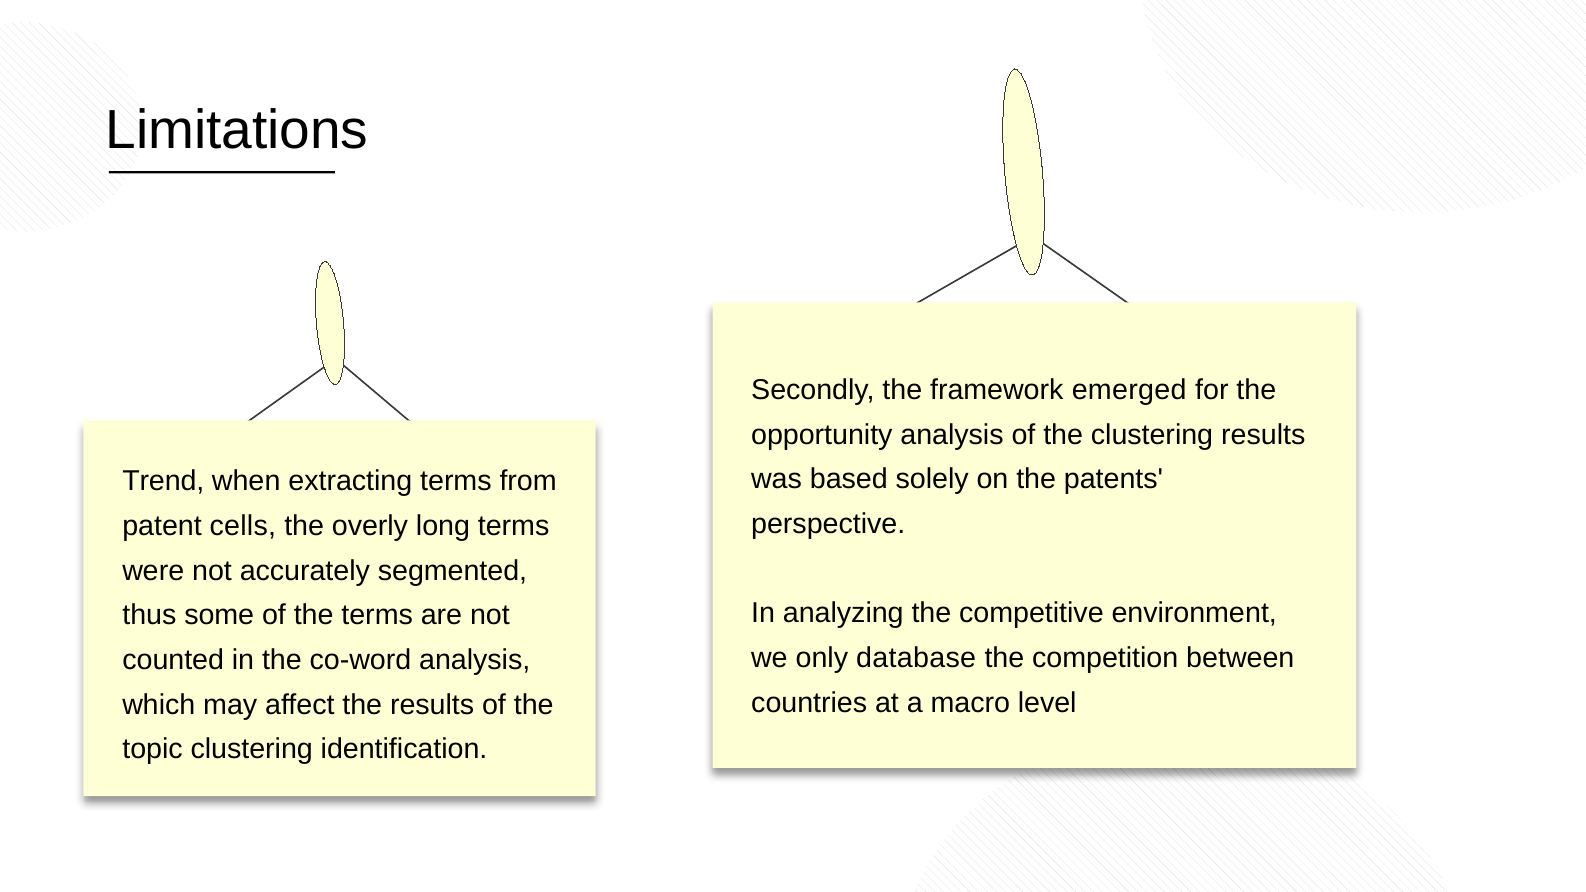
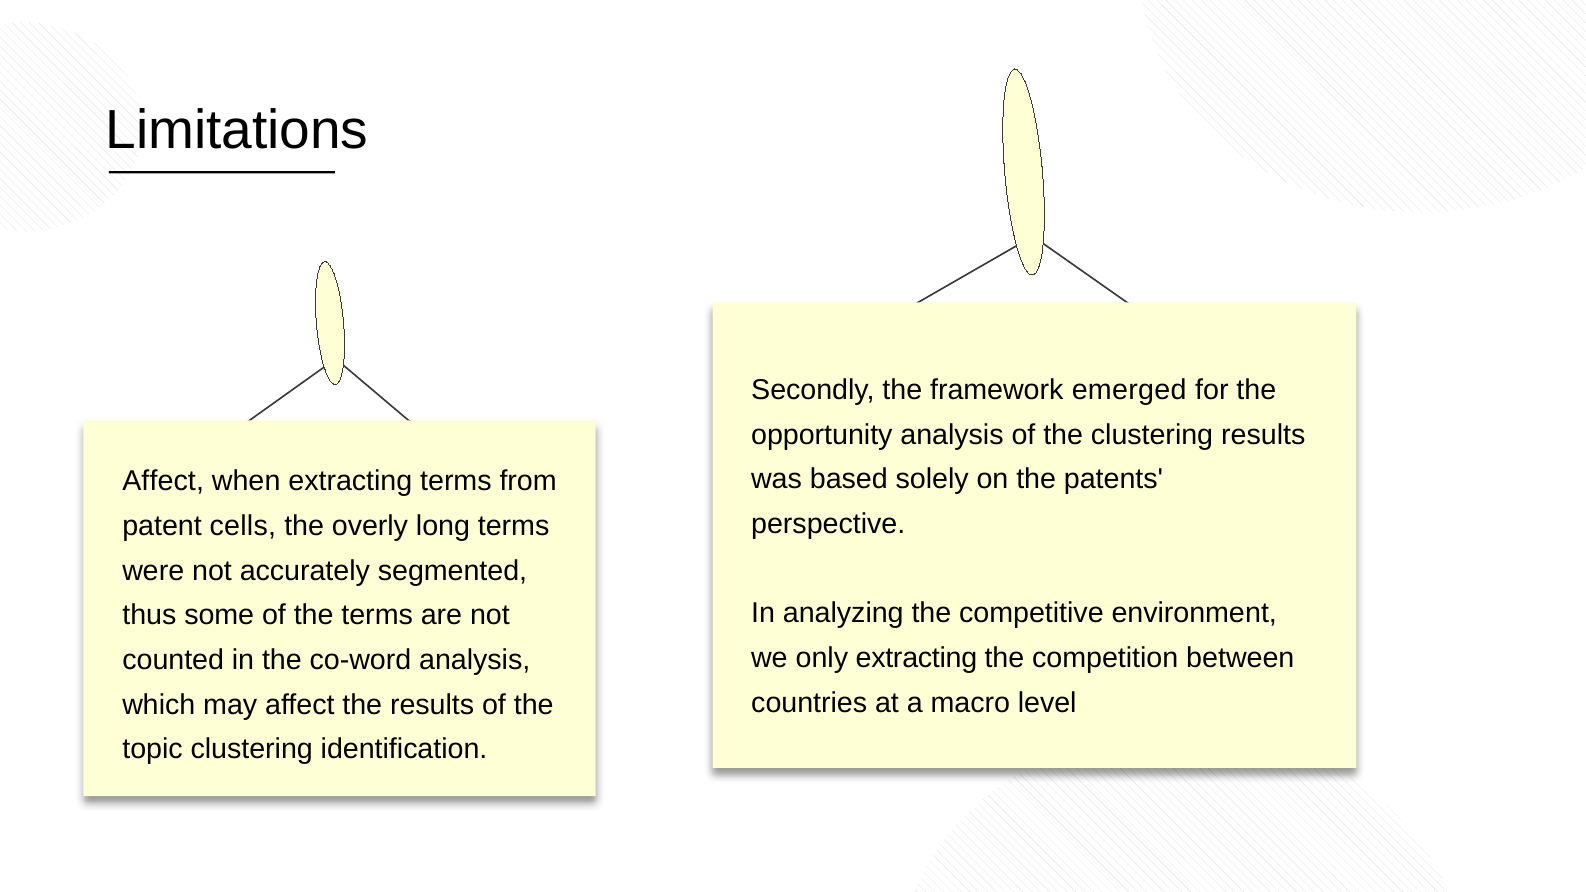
Trend at (163, 481): Trend -> Affect
only database: database -> extracting
